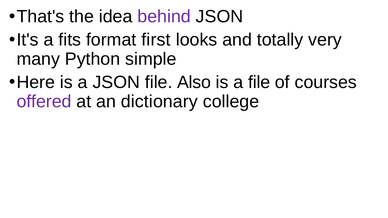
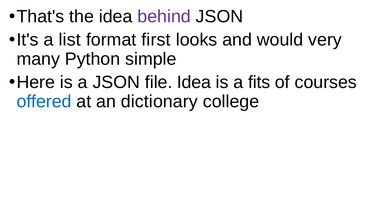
fits: fits -> list
totally: totally -> would
file Also: Also -> Idea
a file: file -> fits
offered colour: purple -> blue
